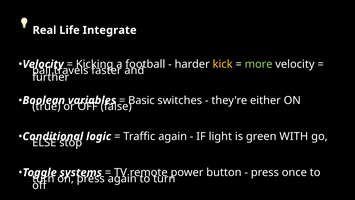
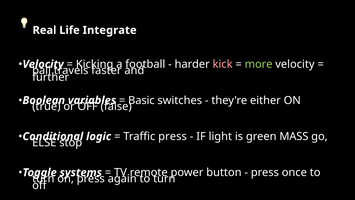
kick colour: yellow -> pink
Trafﬁc again: again -> press
WITH: WITH -> MASS
